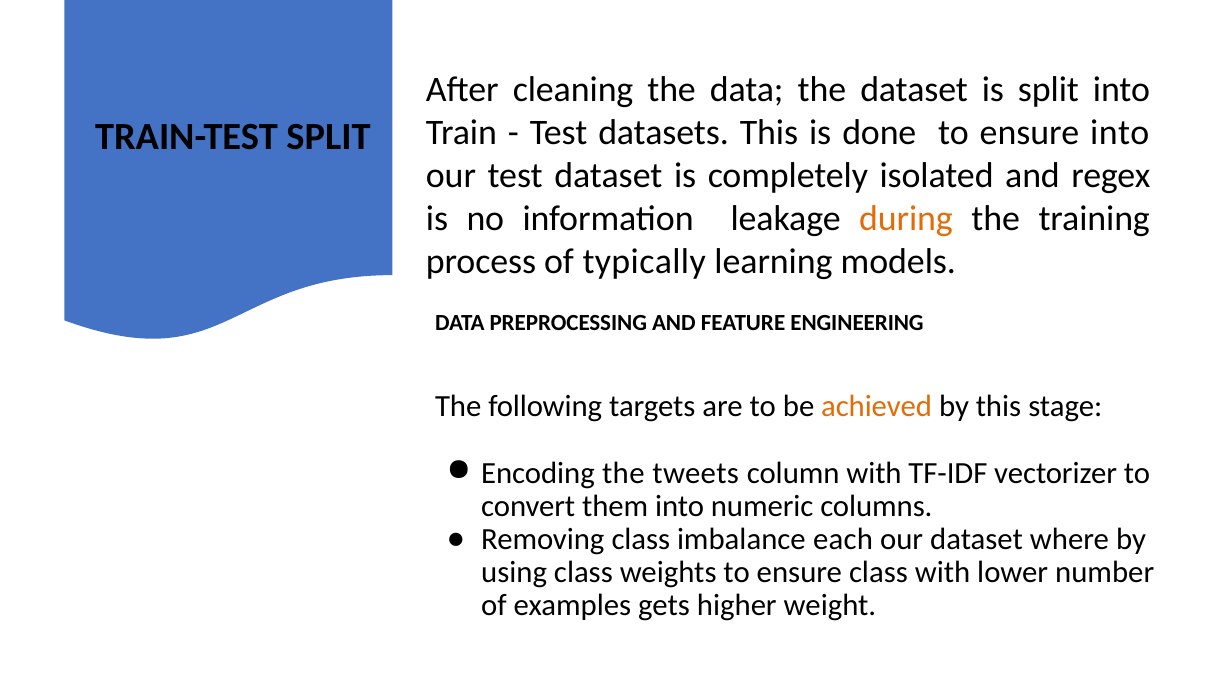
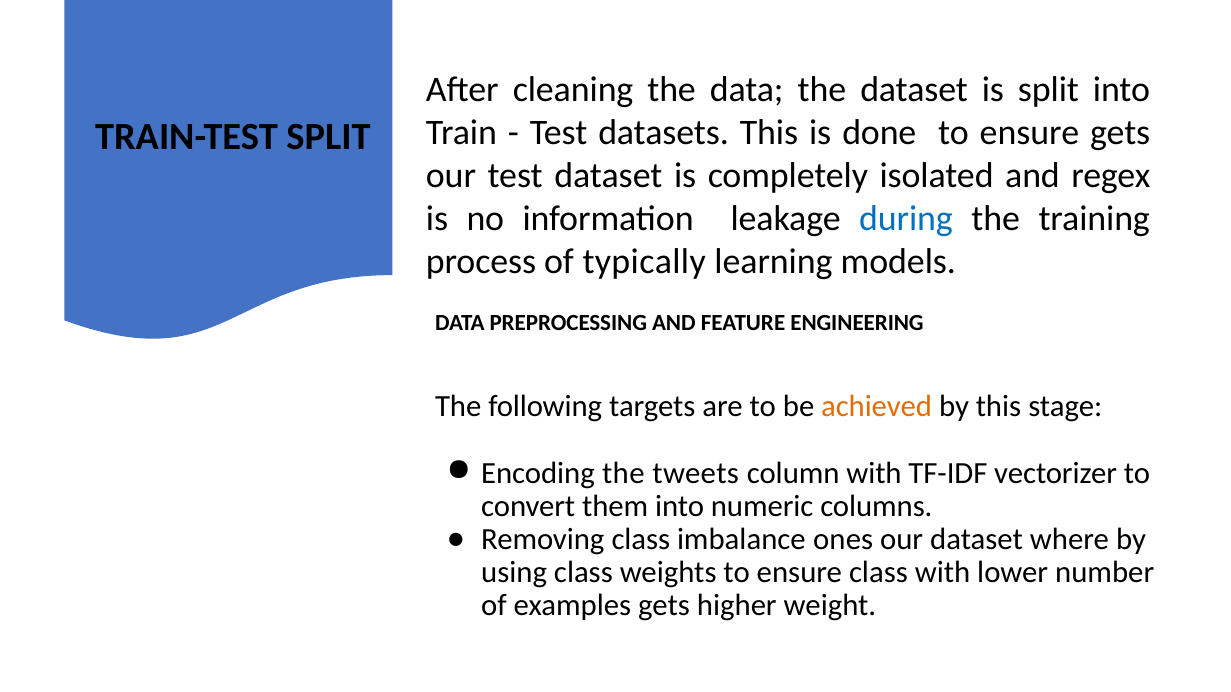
ensure into: into -> gets
during colour: orange -> blue
each: each -> ones
